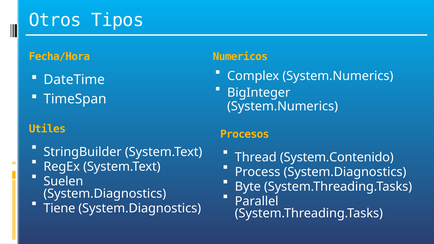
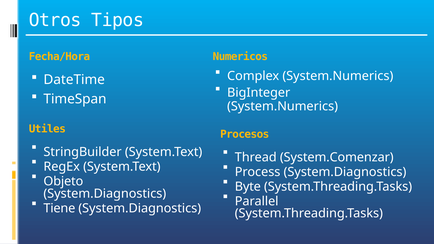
System.Contenido: System.Contenido -> System.Comenzar
Suelen: Suelen -> Objeto
